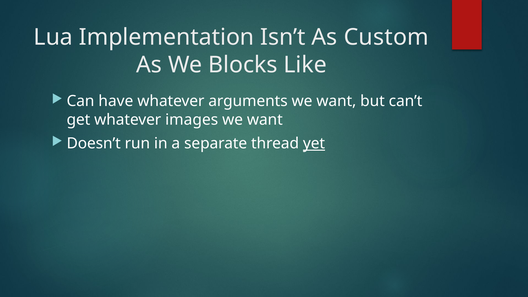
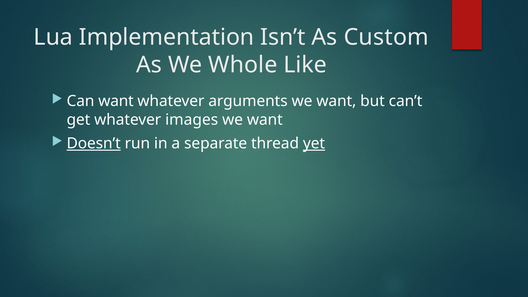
Blocks: Blocks -> Whole
Can have: have -> want
Doesn’t underline: none -> present
